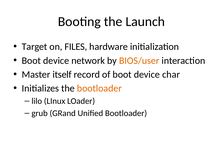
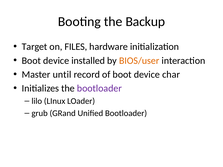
Launch: Launch -> Backup
network: network -> installed
itself: itself -> until
bootloader at (99, 88) colour: orange -> purple
